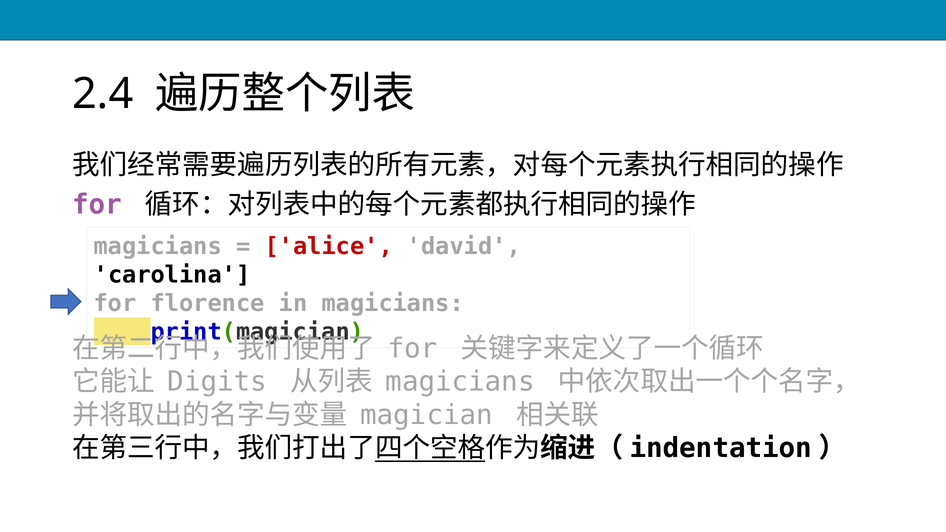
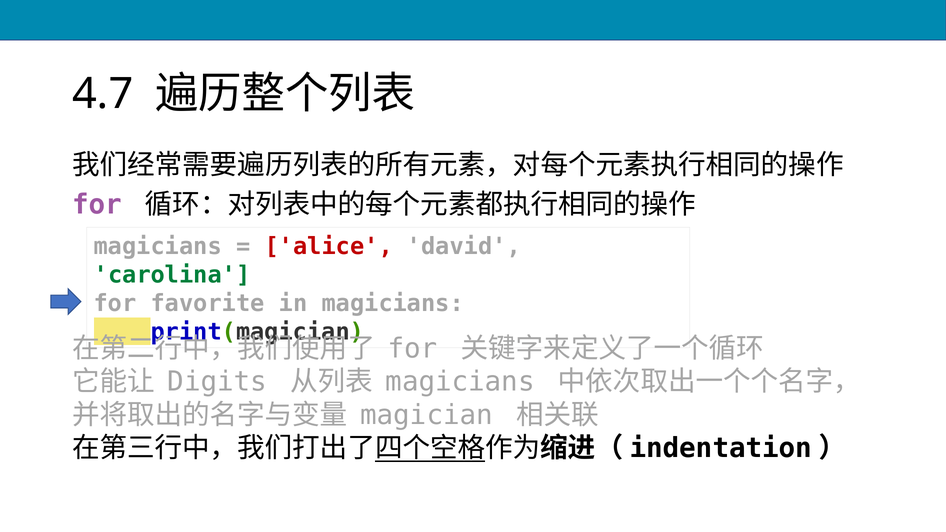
2.4: 2.4 -> 4.7
carolina colour: black -> green
florence: florence -> favorite
